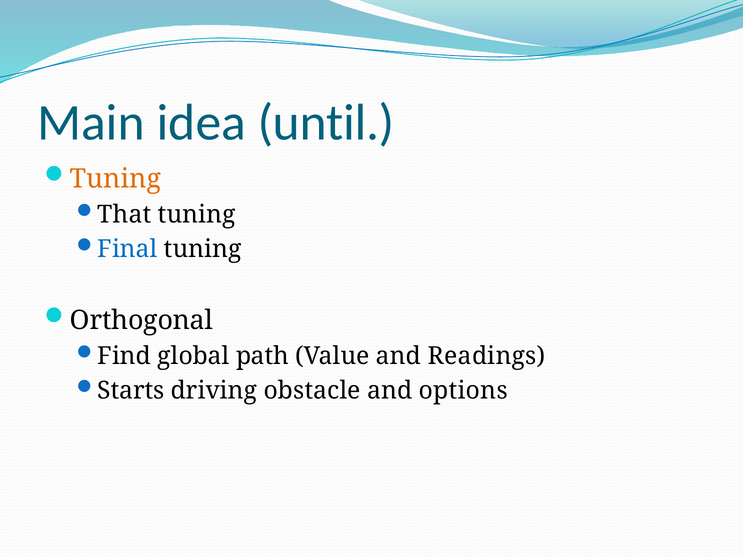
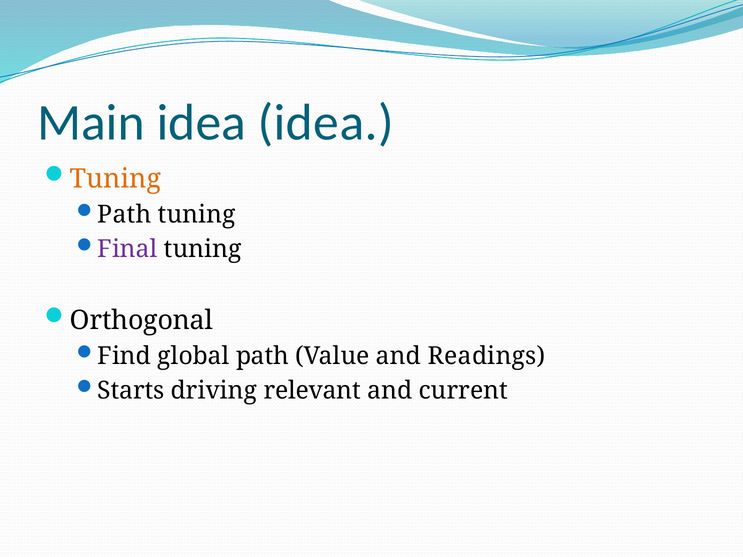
idea until: until -> idea
That at (124, 215): That -> Path
Final colour: blue -> purple
obstacle: obstacle -> relevant
options: options -> current
